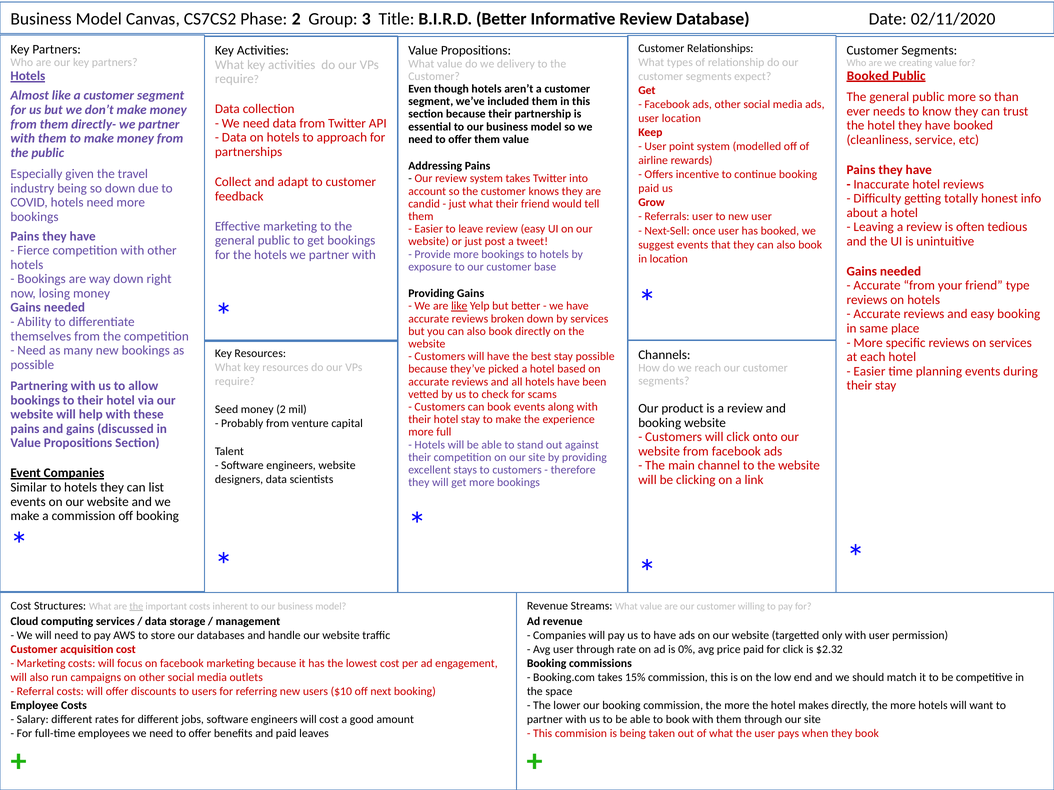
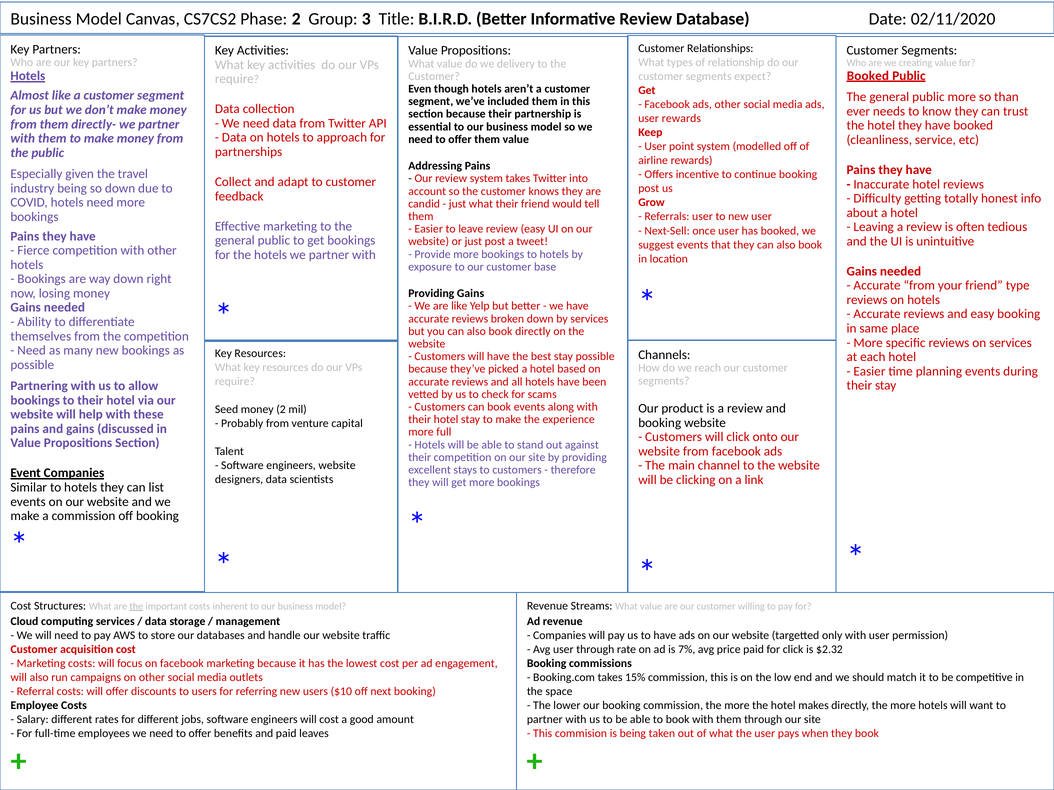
user location: location -> rewards
paid at (649, 189): paid -> post
like at (459, 306) underline: present -> none
0%: 0% -> 7%
